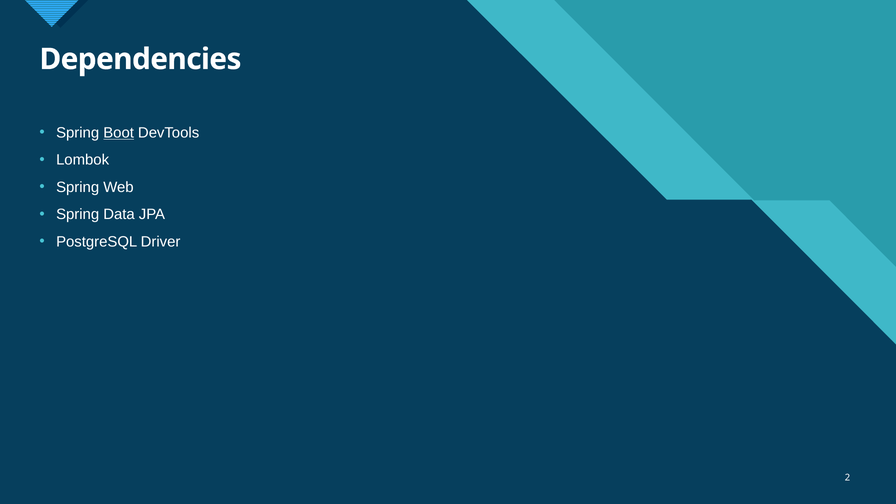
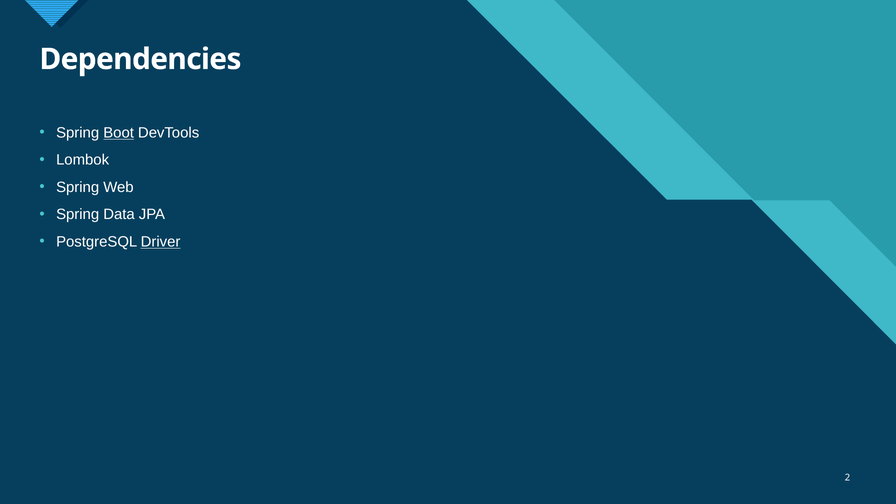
Driver underline: none -> present
